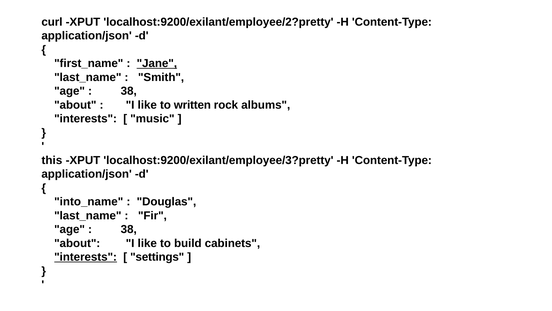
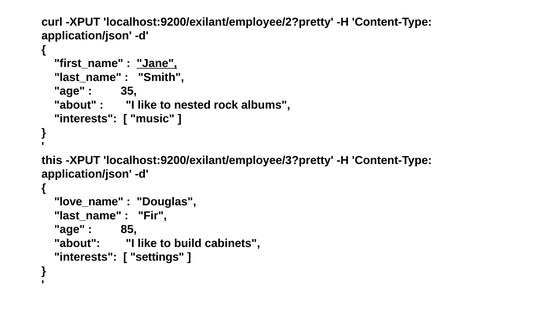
38 at (129, 91): 38 -> 35
written: written -> nested
into_name: into_name -> love_name
38 at (129, 229): 38 -> 85
interests at (86, 257) underline: present -> none
